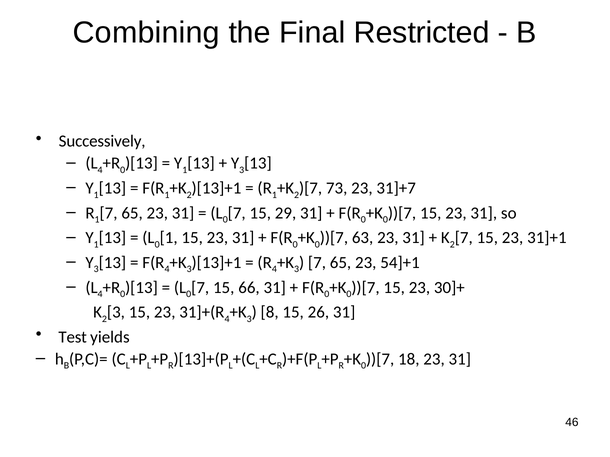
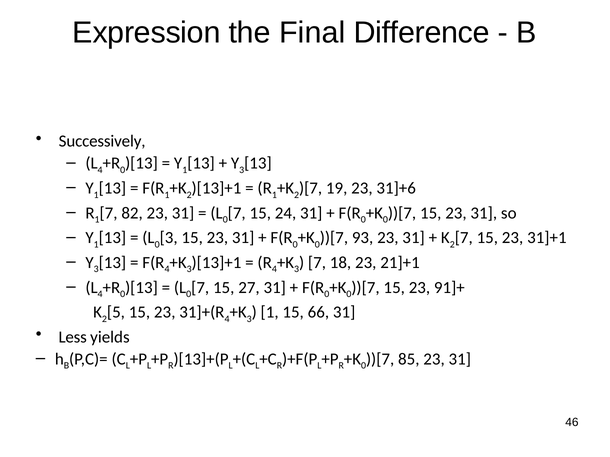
Combining: Combining -> Expression
Restricted: Restricted -> Difference
73: 73 -> 19
31]+7: 31]+7 -> 31]+6
65 at (132, 213): 65 -> 82
29: 29 -> 24
1 at (169, 238): 1 -> 3
63: 63 -> 93
65 at (341, 263): 65 -> 18
54]+1: 54]+1 -> 21]+1
66: 66 -> 27
30]+: 30]+ -> 91]+
3 at (116, 313): 3 -> 5
8 at (270, 313): 8 -> 1
26: 26 -> 66
Test: Test -> Less
18: 18 -> 85
